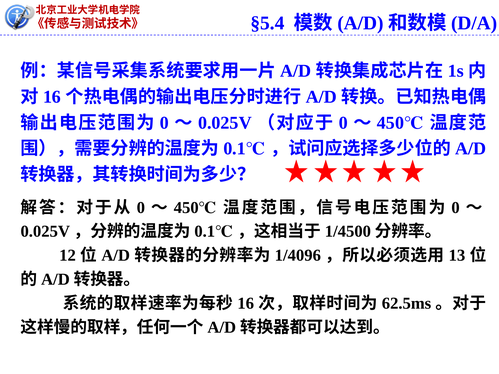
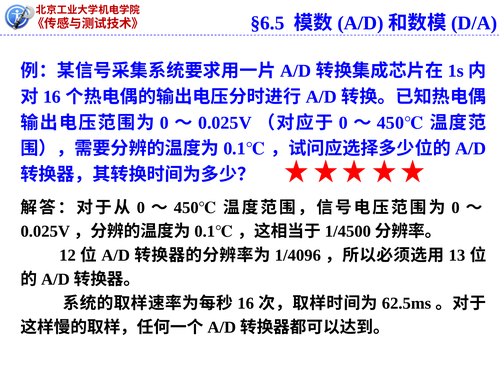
§5.4: §5.4 -> §6.5
